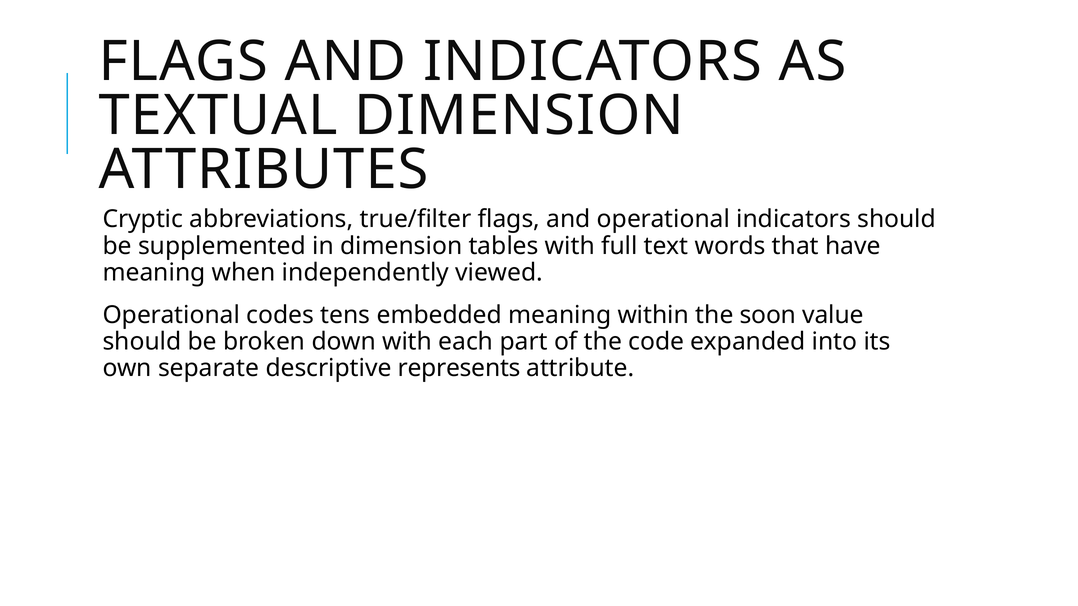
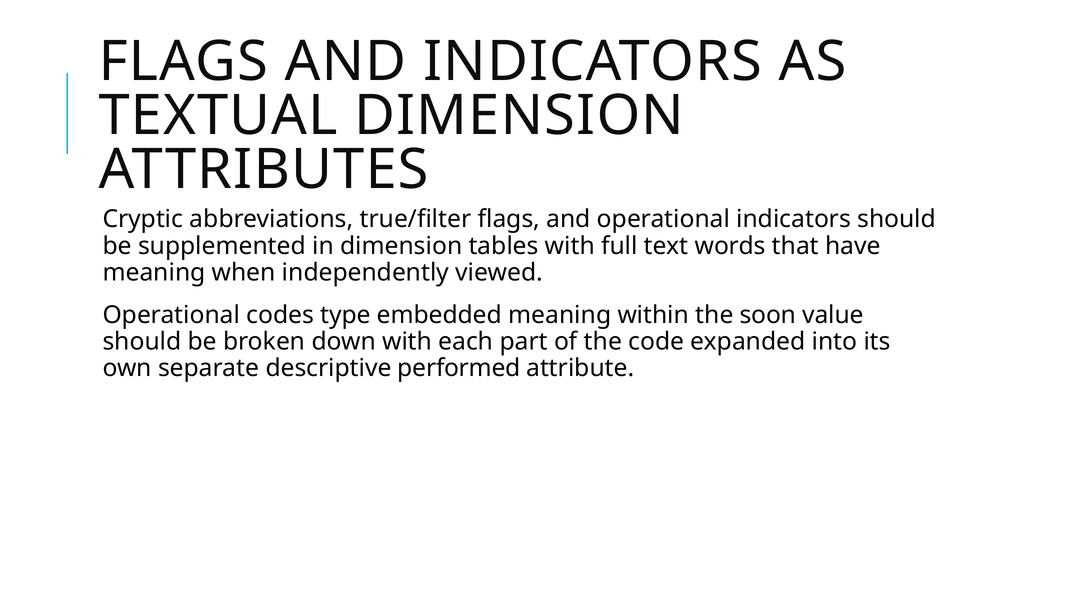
tens: tens -> type
represents: represents -> performed
